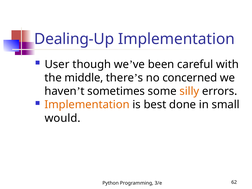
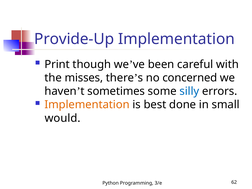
Dealing-Up: Dealing-Up -> Provide-Up
User: User -> Print
middle: middle -> misses
silly colour: orange -> blue
